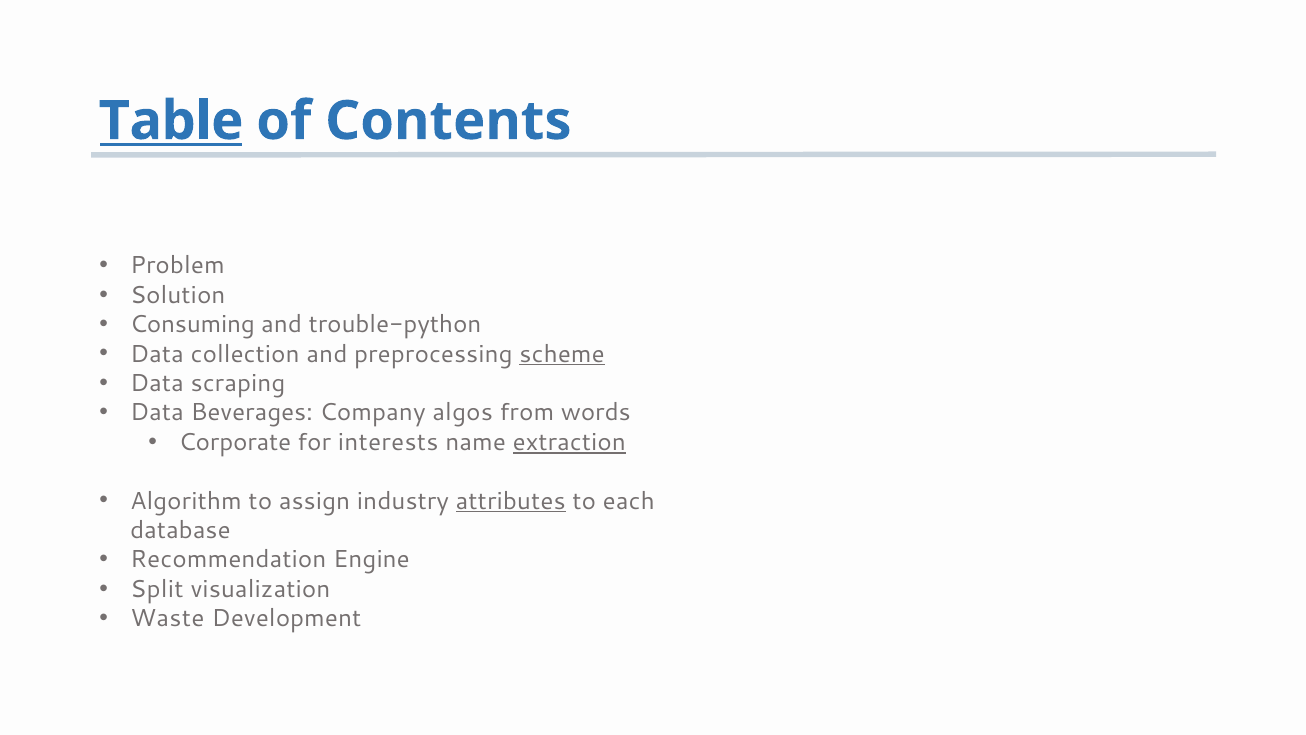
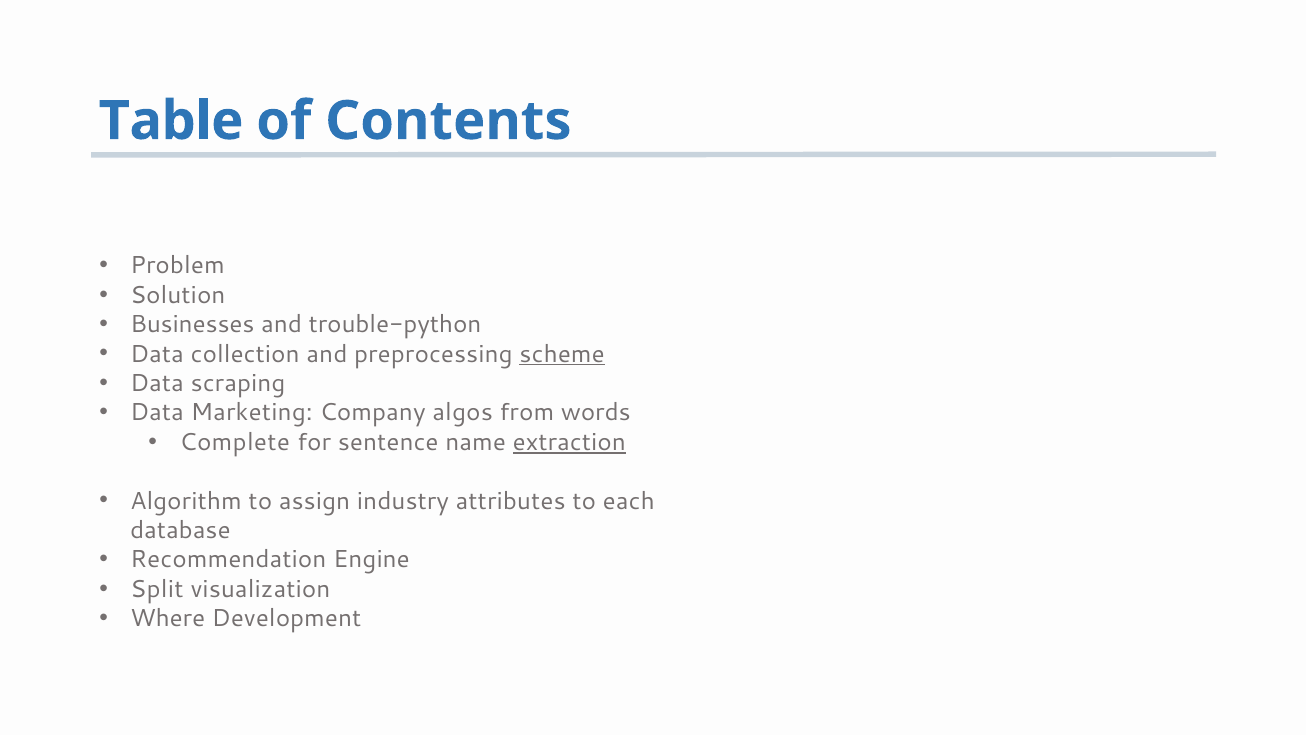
Table underline: present -> none
Consuming: Consuming -> Businesses
Beverages: Beverages -> Marketing
Corporate: Corporate -> Complete
interests: interests -> sentence
attributes underline: present -> none
Waste: Waste -> Where
